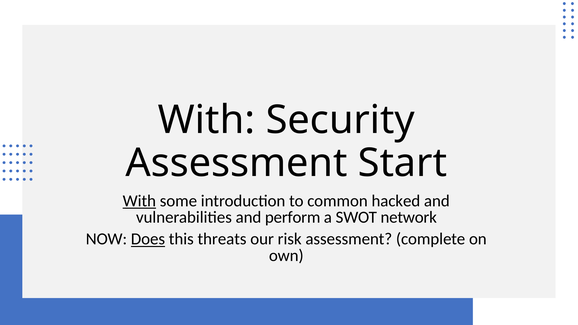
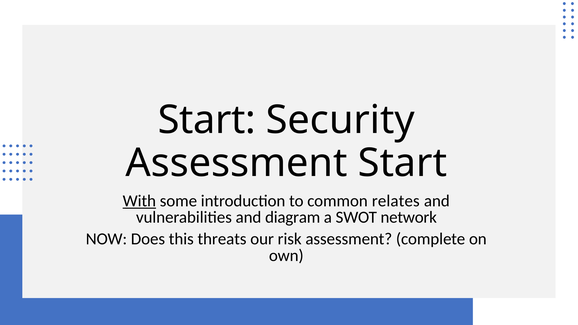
With at (206, 120): With -> Start
hacked: hacked -> relates
perform: perform -> diagram
Does underline: present -> none
